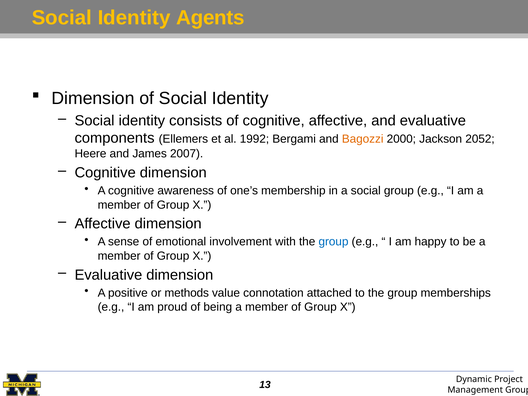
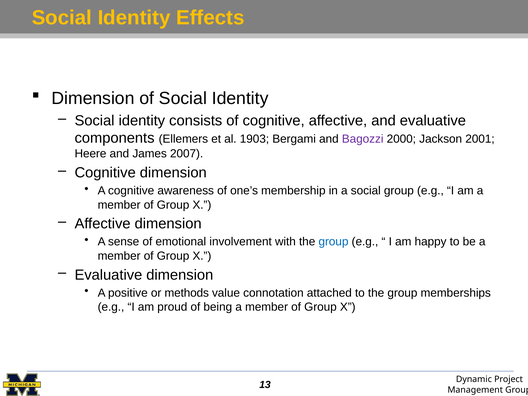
Agents: Agents -> Effects
1992: 1992 -> 1903
Bagozzi colour: orange -> purple
2052: 2052 -> 2001
